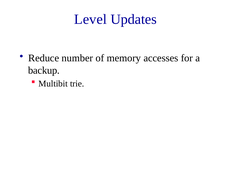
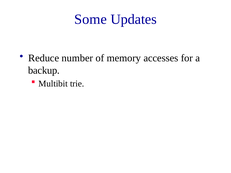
Level: Level -> Some
